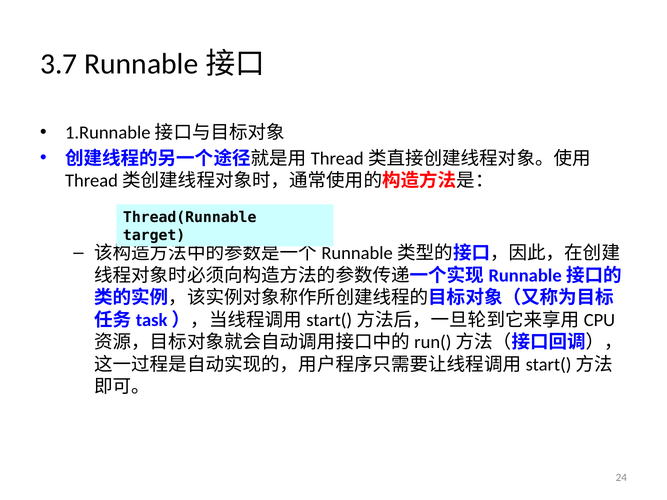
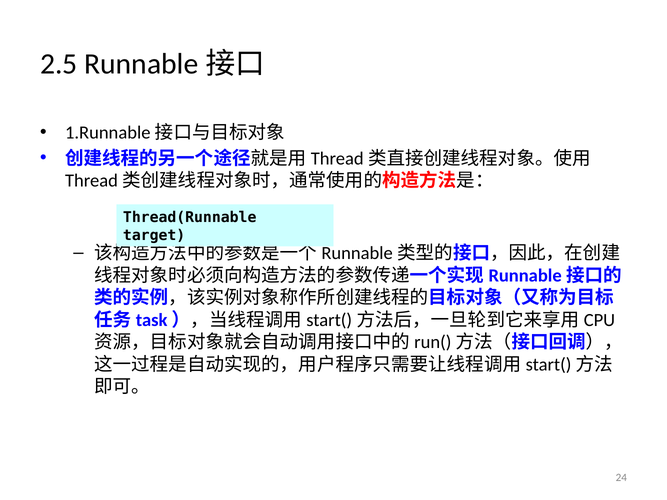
3.7: 3.7 -> 2.5
